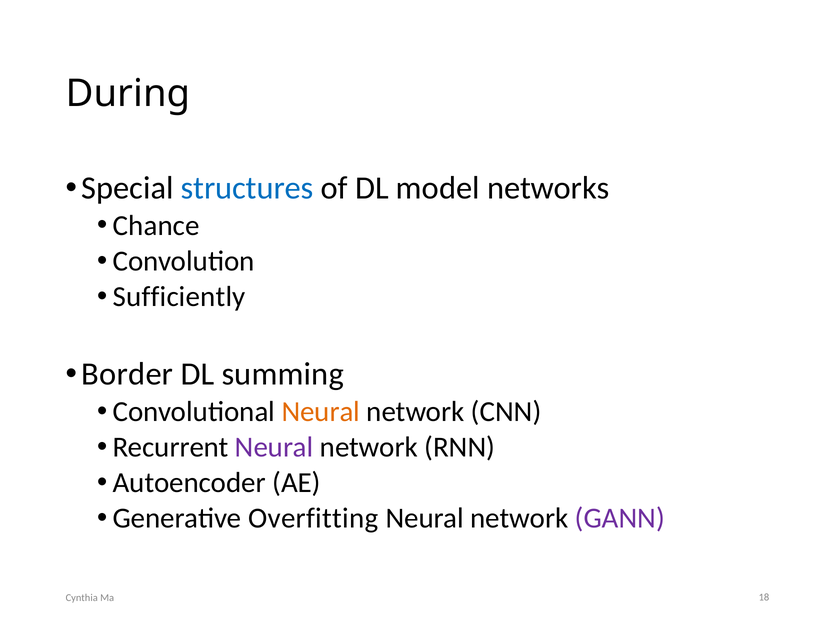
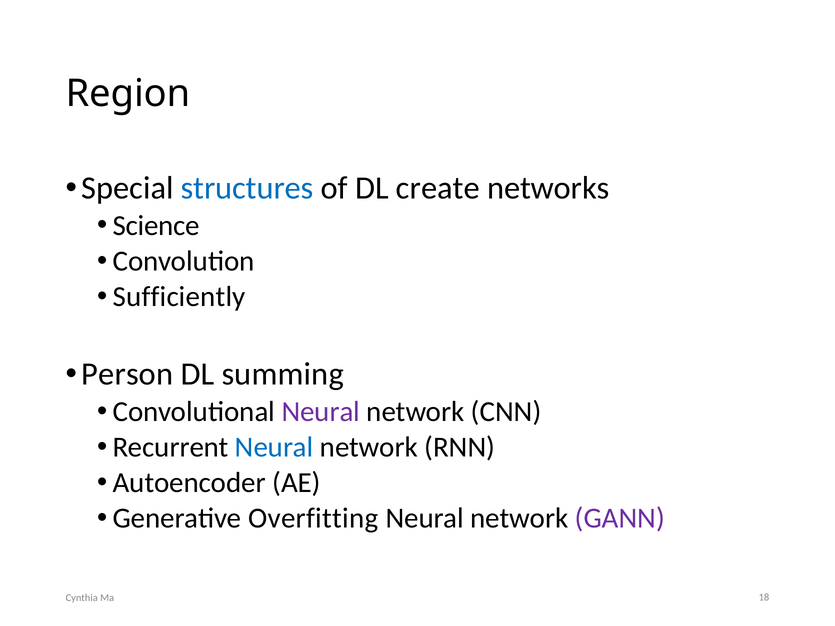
During: During -> Region
model: model -> create
Chance: Chance -> Science
Border: Border -> Person
Neural at (321, 412) colour: orange -> purple
Neural at (274, 447) colour: purple -> blue
